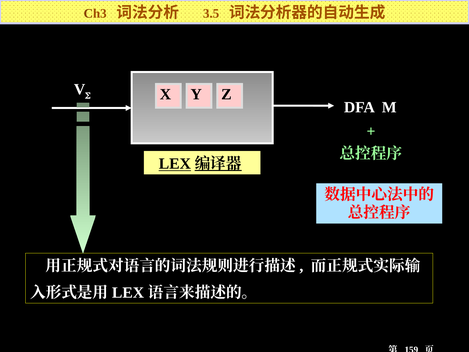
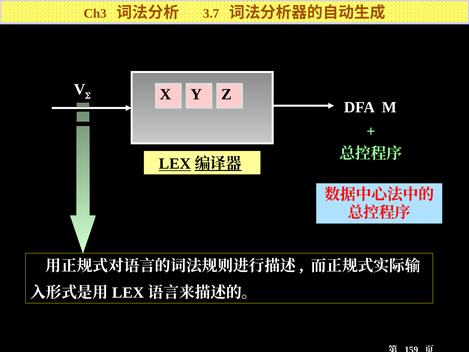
3.5: 3.5 -> 3.7
